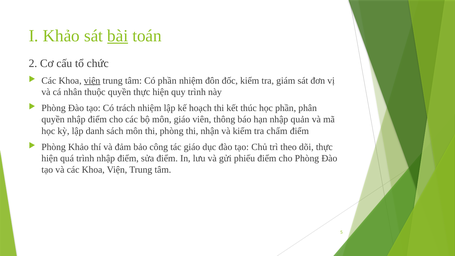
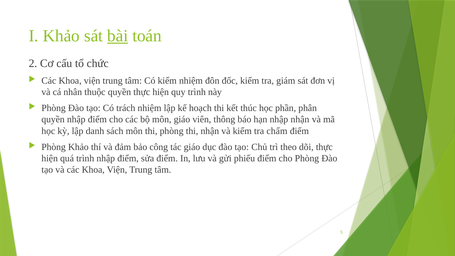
viện at (92, 81) underline: present -> none
Có phần: phần -> kiểm
nhập quản: quản -> nhận
